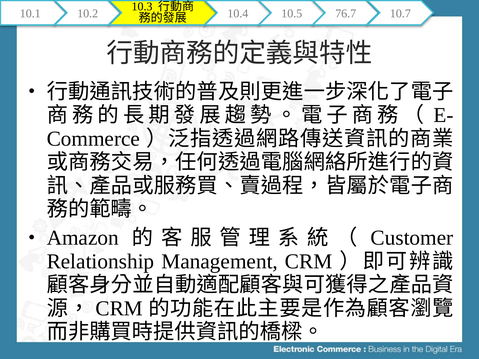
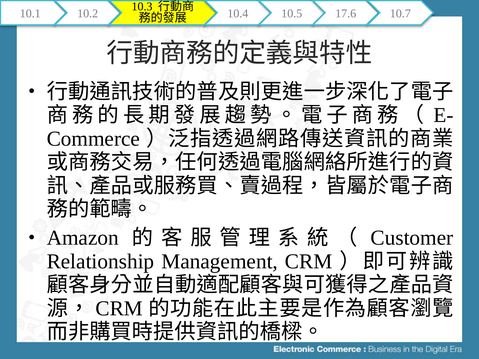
76.7: 76.7 -> 17.6
